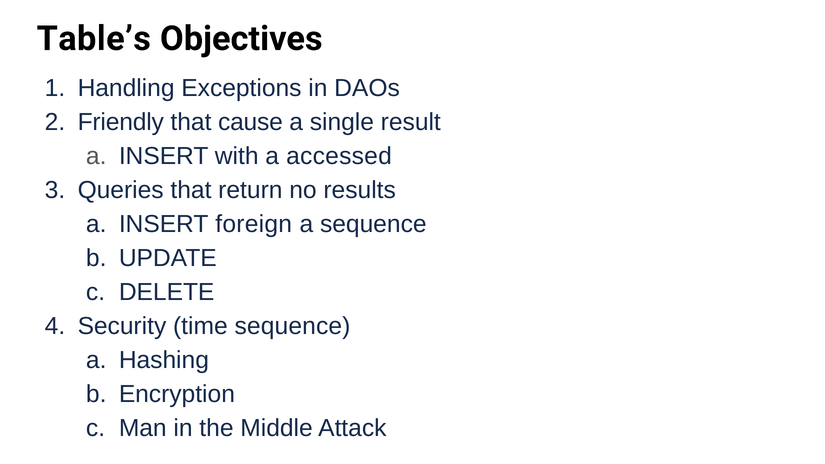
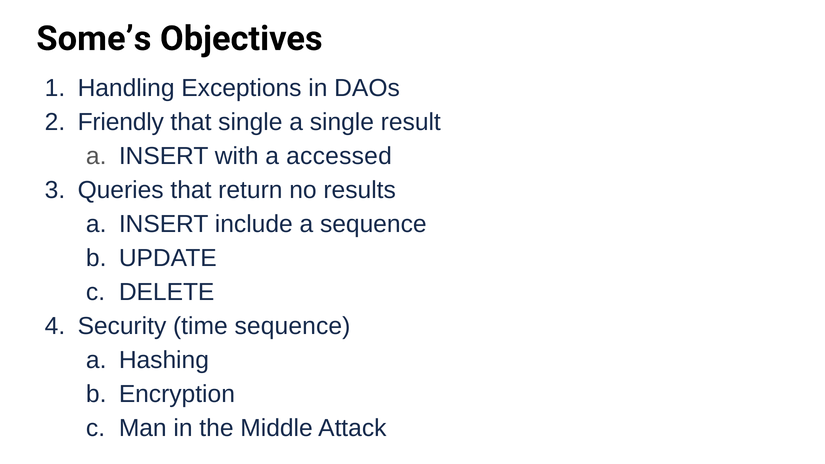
Table’s: Table’s -> Some’s
that cause: cause -> single
foreign: foreign -> include
